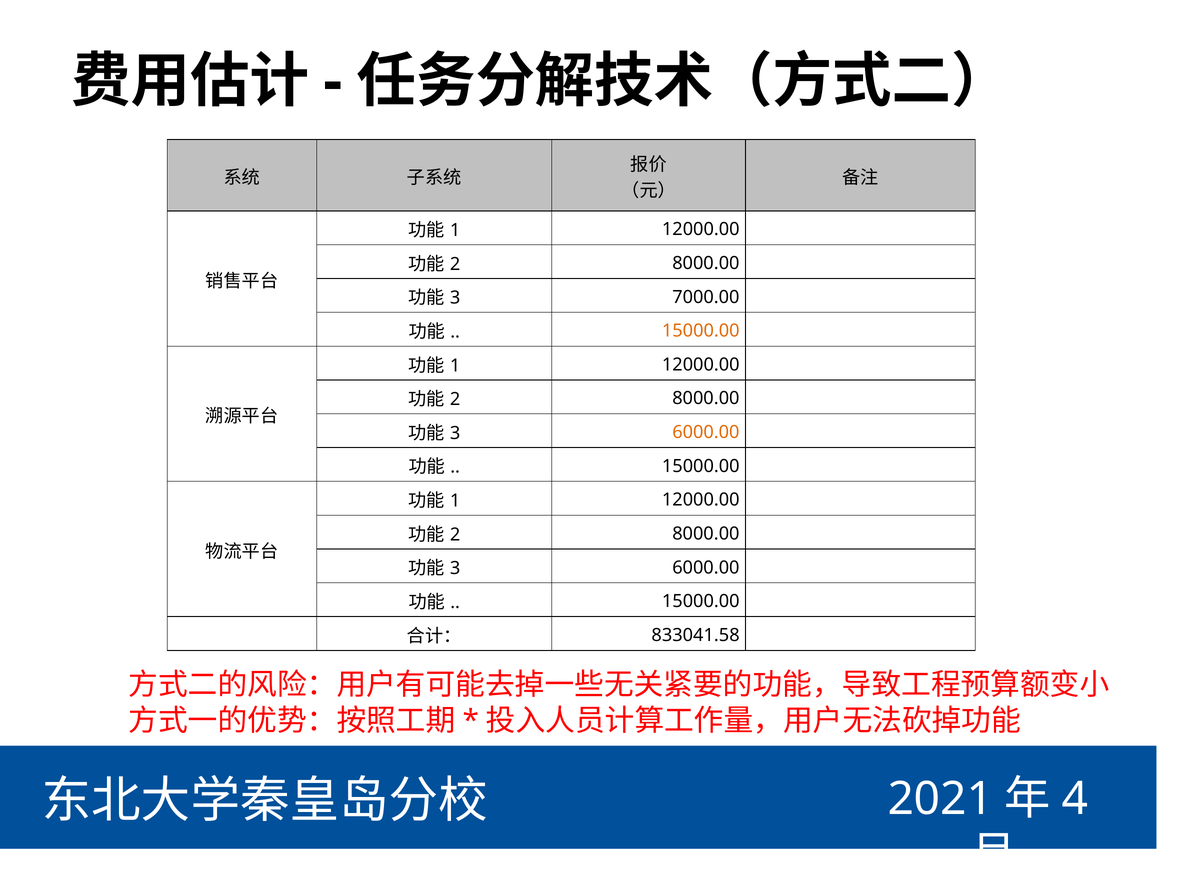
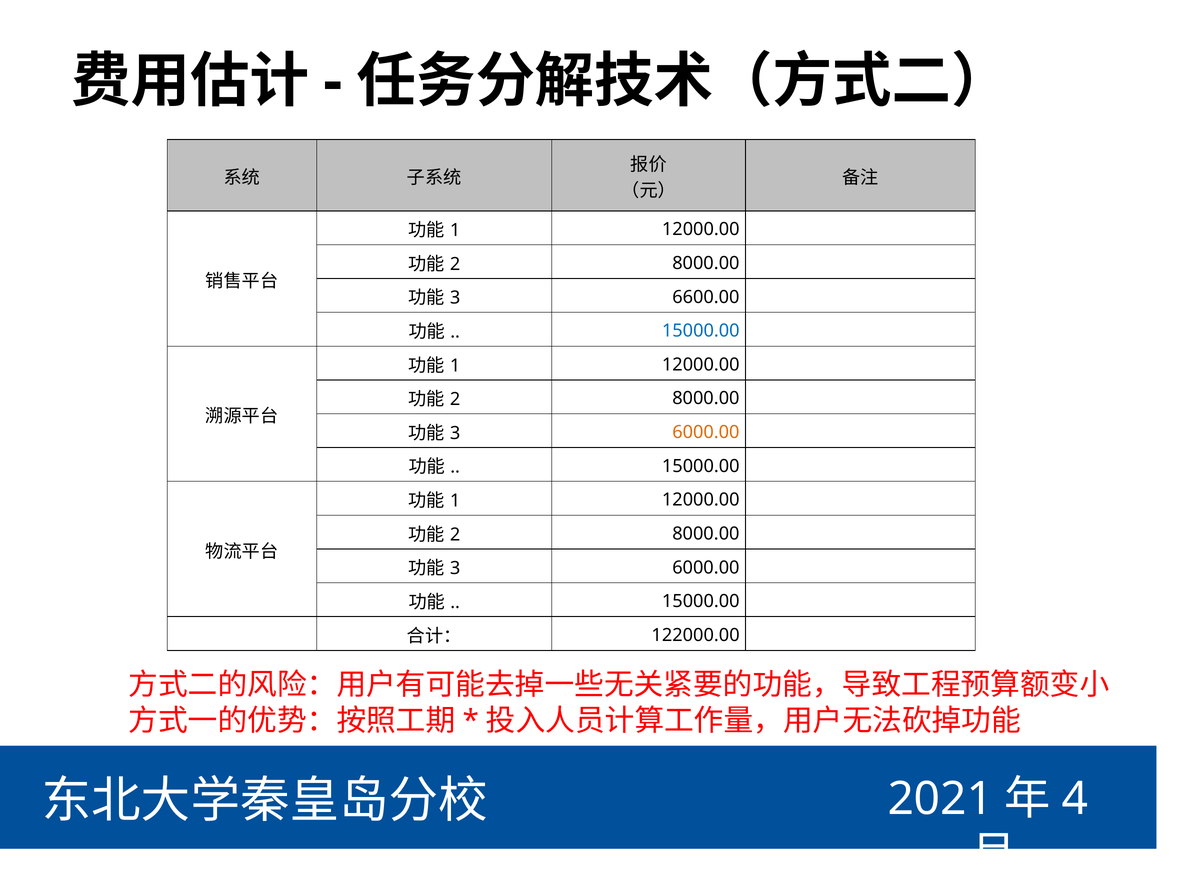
7000.00: 7000.00 -> 6600.00
15000.00 at (701, 331) colour: orange -> blue
833041.58: 833041.58 -> 122000.00
